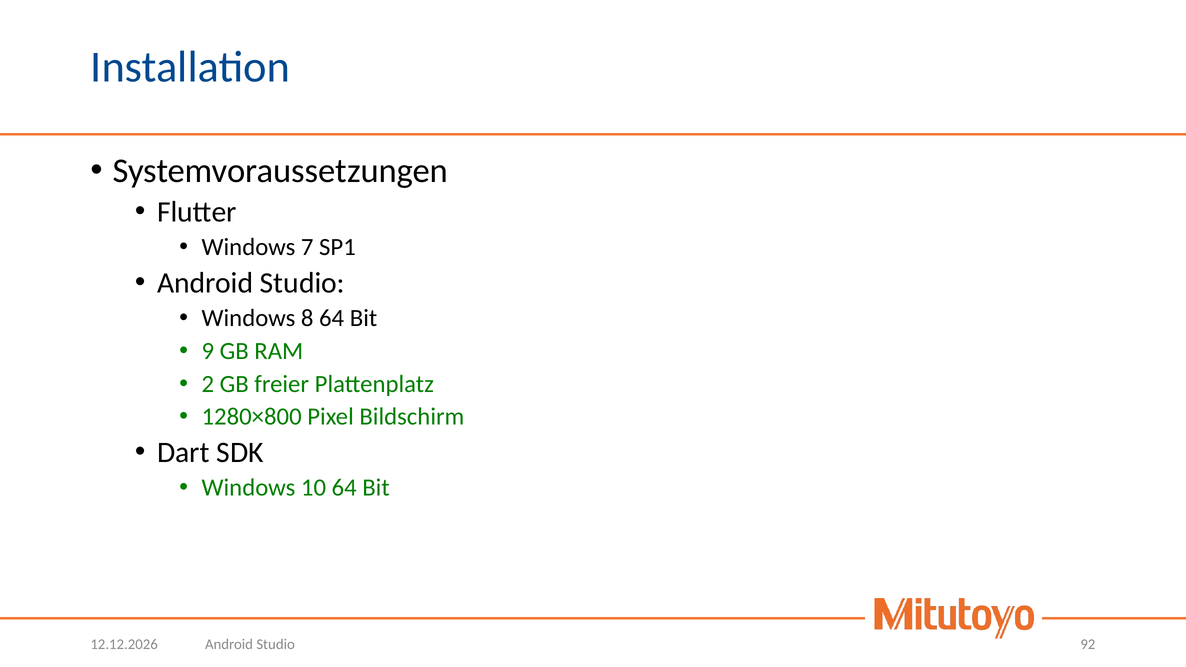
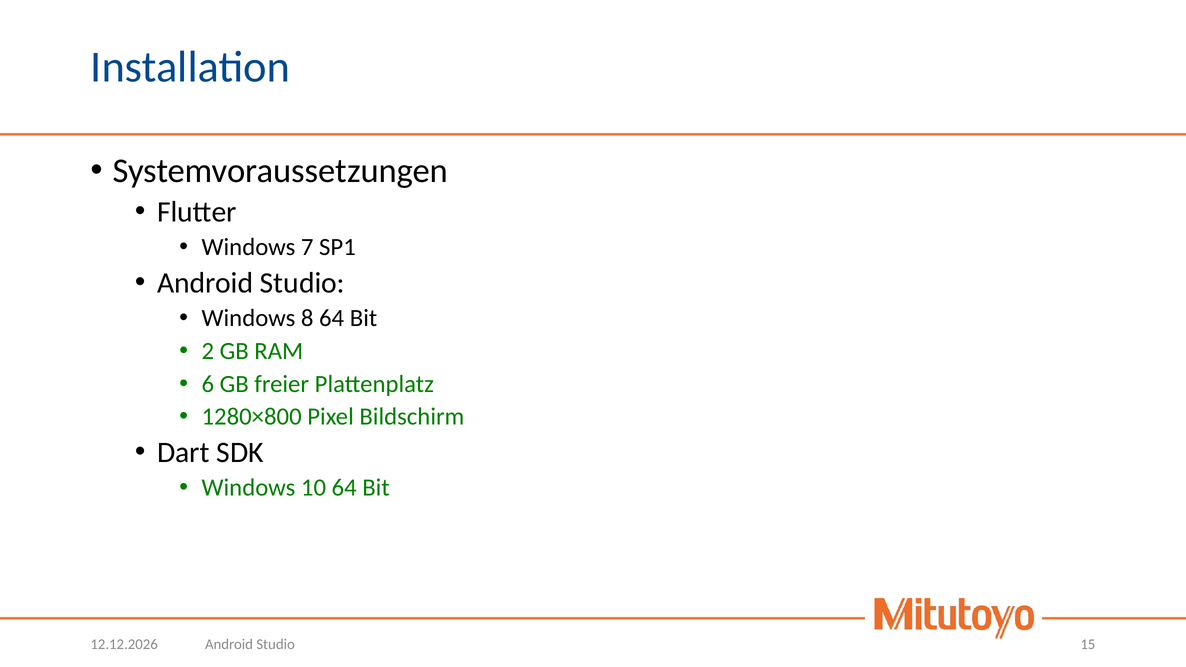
9: 9 -> 2
2: 2 -> 6
92: 92 -> 15
